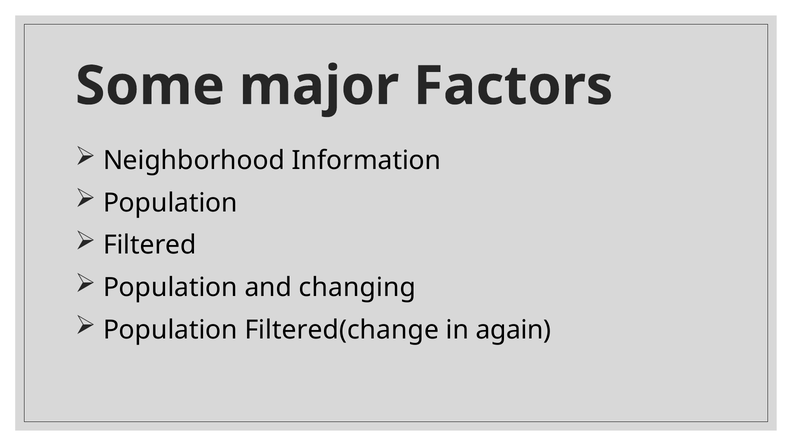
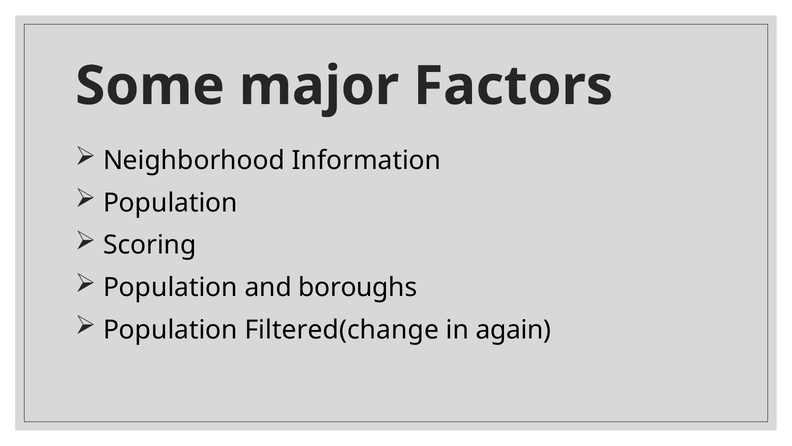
Filtered: Filtered -> Scoring
changing: changing -> boroughs
